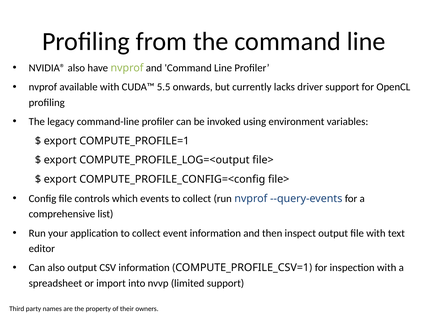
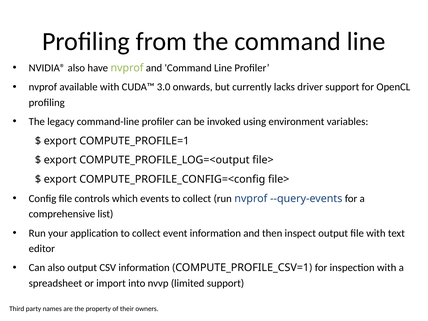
5.5: 5.5 -> 3.0
